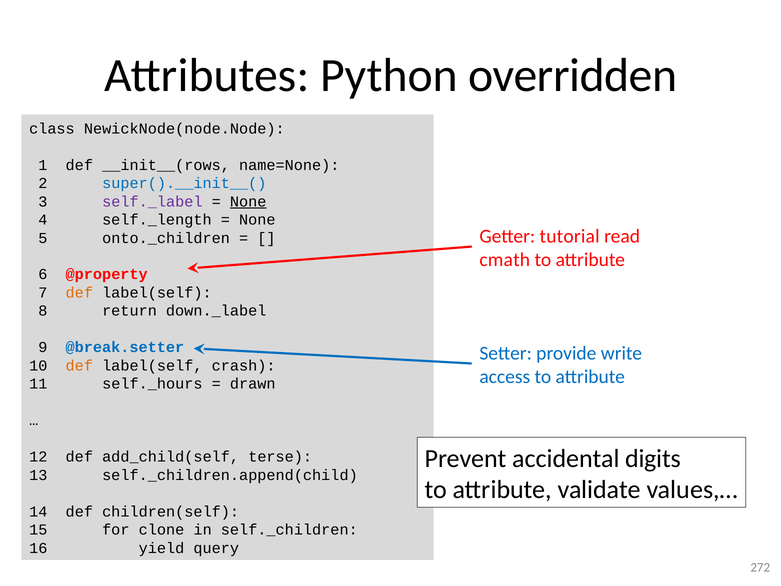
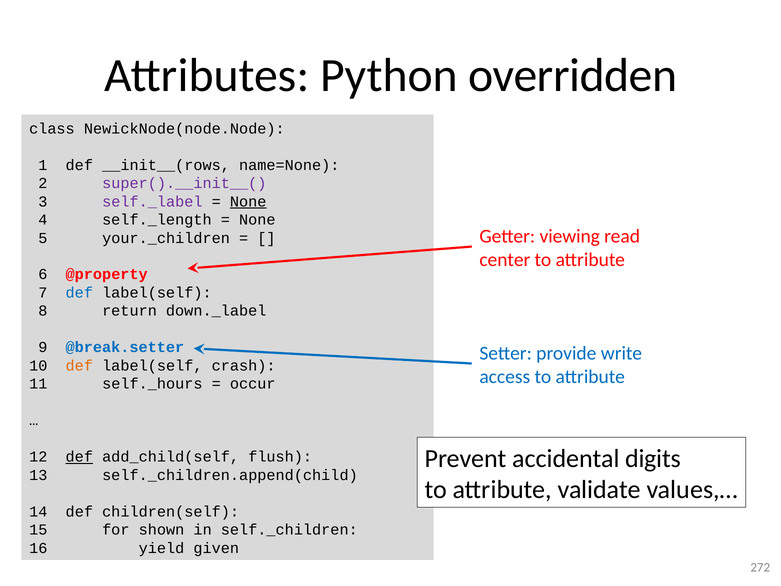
super().__init__( colour: blue -> purple
tutorial: tutorial -> viewing
onto._children: onto._children -> your._children
cmath: cmath -> center
def at (79, 293) colour: orange -> blue
drawn: drawn -> occur
def at (79, 457) underline: none -> present
terse: terse -> flush
clone: clone -> shown
query: query -> given
